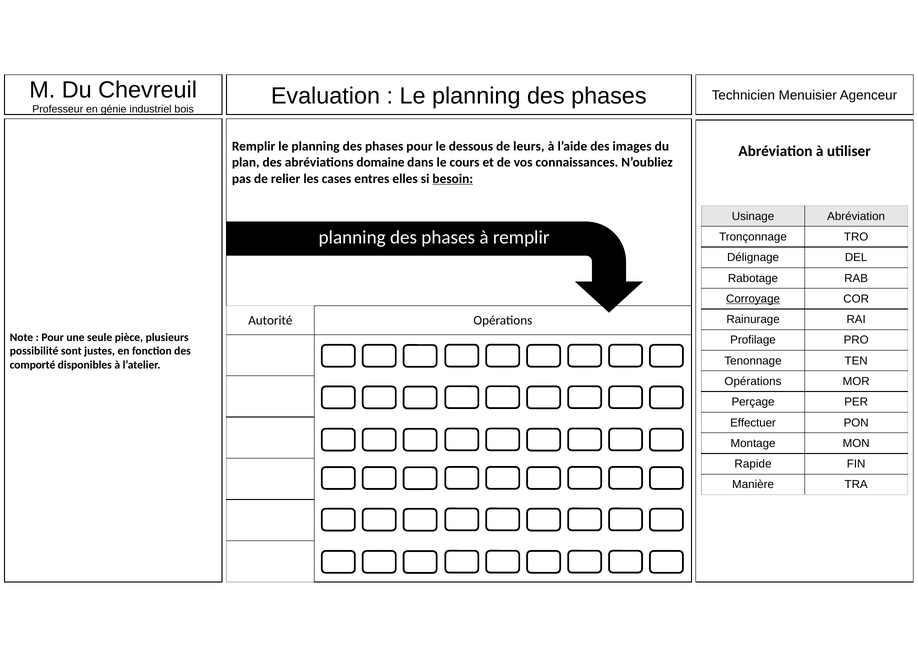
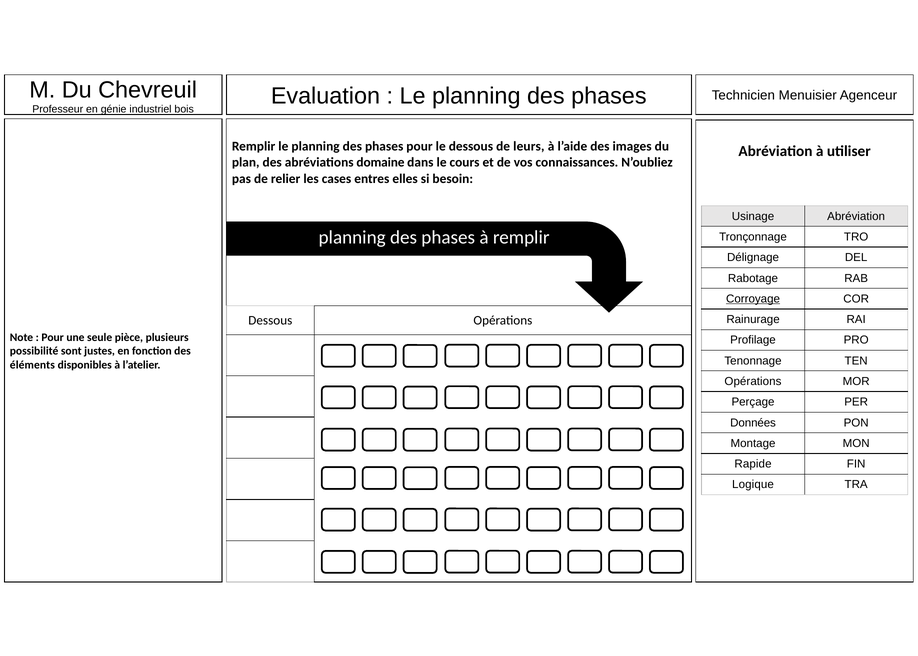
besoin underline: present -> none
Autorité at (270, 320): Autorité -> Dessous
comporté: comporté -> éléments
Effectuer: Effectuer -> Données
Manière: Manière -> Logique
